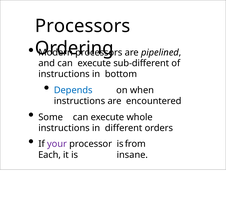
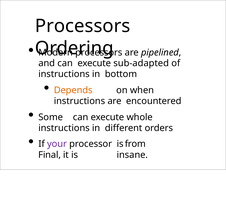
sub-different: sub-different -> sub-adapted
Depends colour: blue -> orange
Each: Each -> Final
